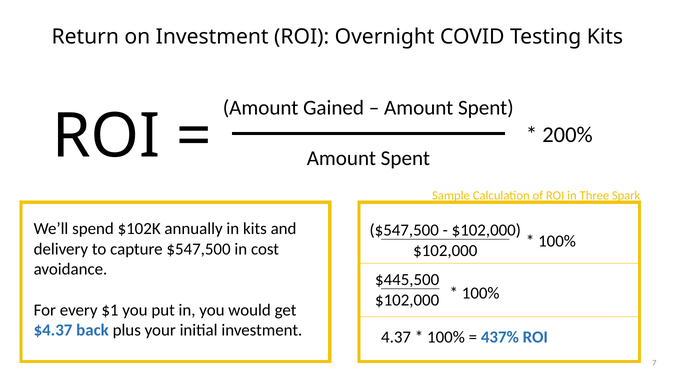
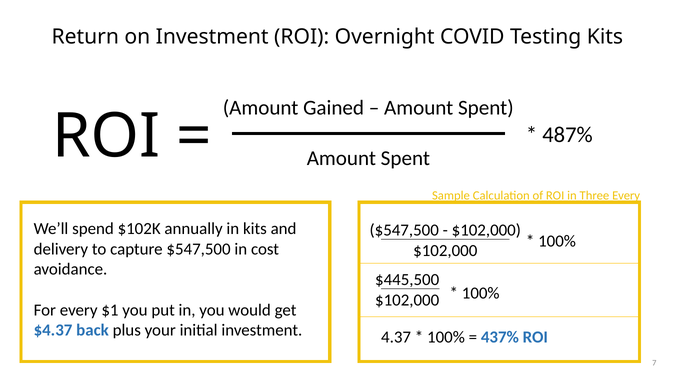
200%: 200% -> 487%
Three Spark: Spark -> Every
